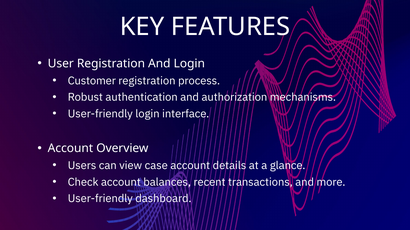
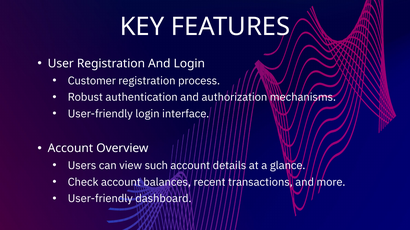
case: case -> such
